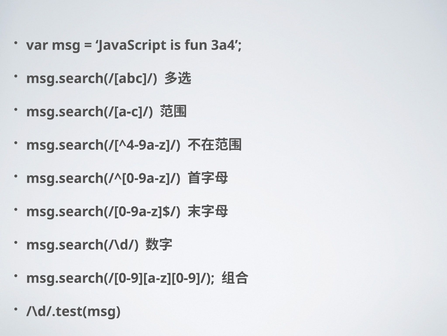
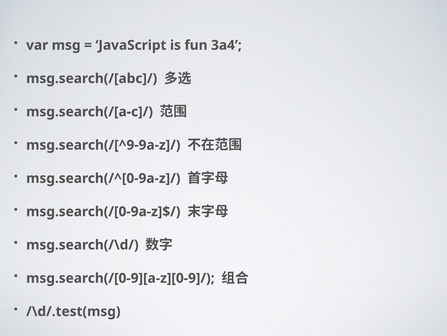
msg.search(/[^4-9a-z]/: msg.search(/[^4-9a-z]/ -> msg.search(/[^9-9a-z]/
